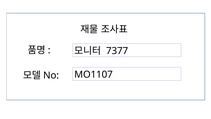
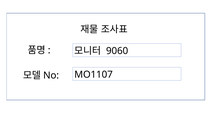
7377: 7377 -> 9060
